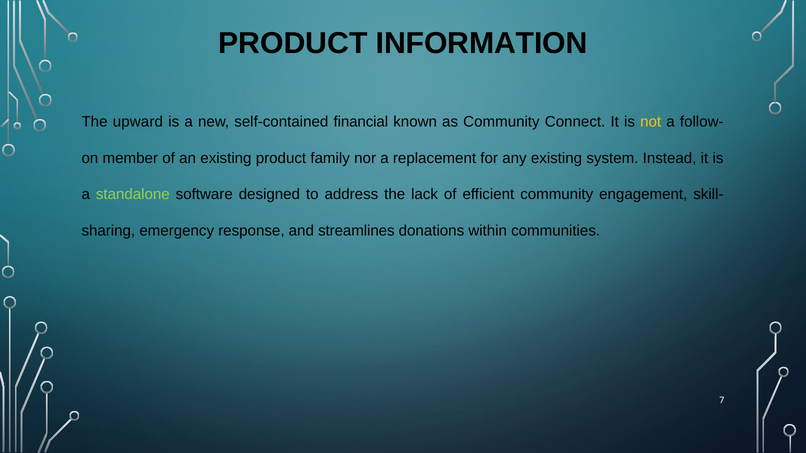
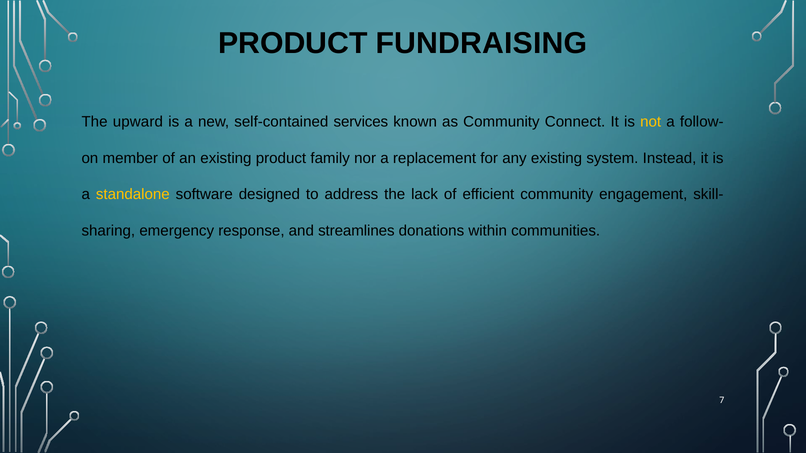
INFORMATION: INFORMATION -> FUNDRAISING
financial: financial -> services
standalone colour: light green -> yellow
